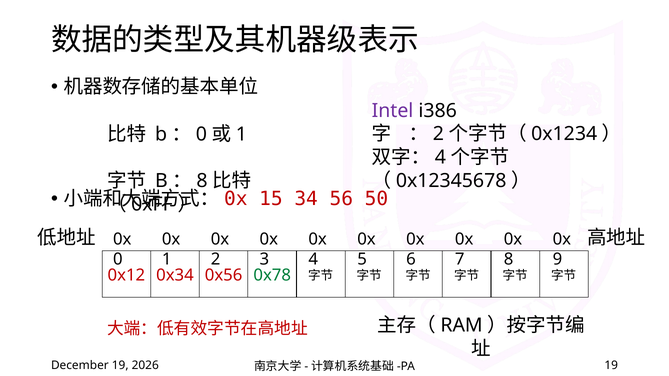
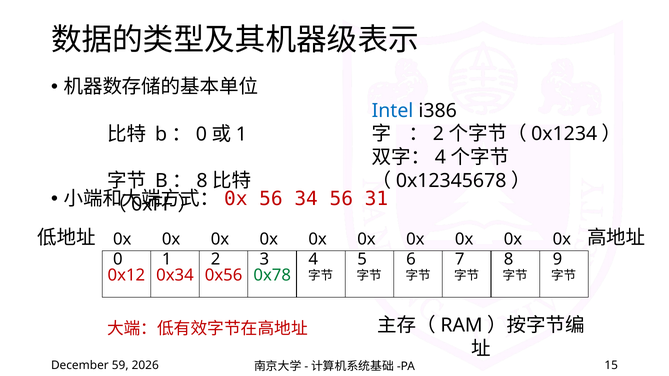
Intel colour: purple -> blue
15 at (271, 199): 15 -> 56
50: 50 -> 31
19 at (120, 366): 19 -> 59
19 at (611, 366): 19 -> 15
